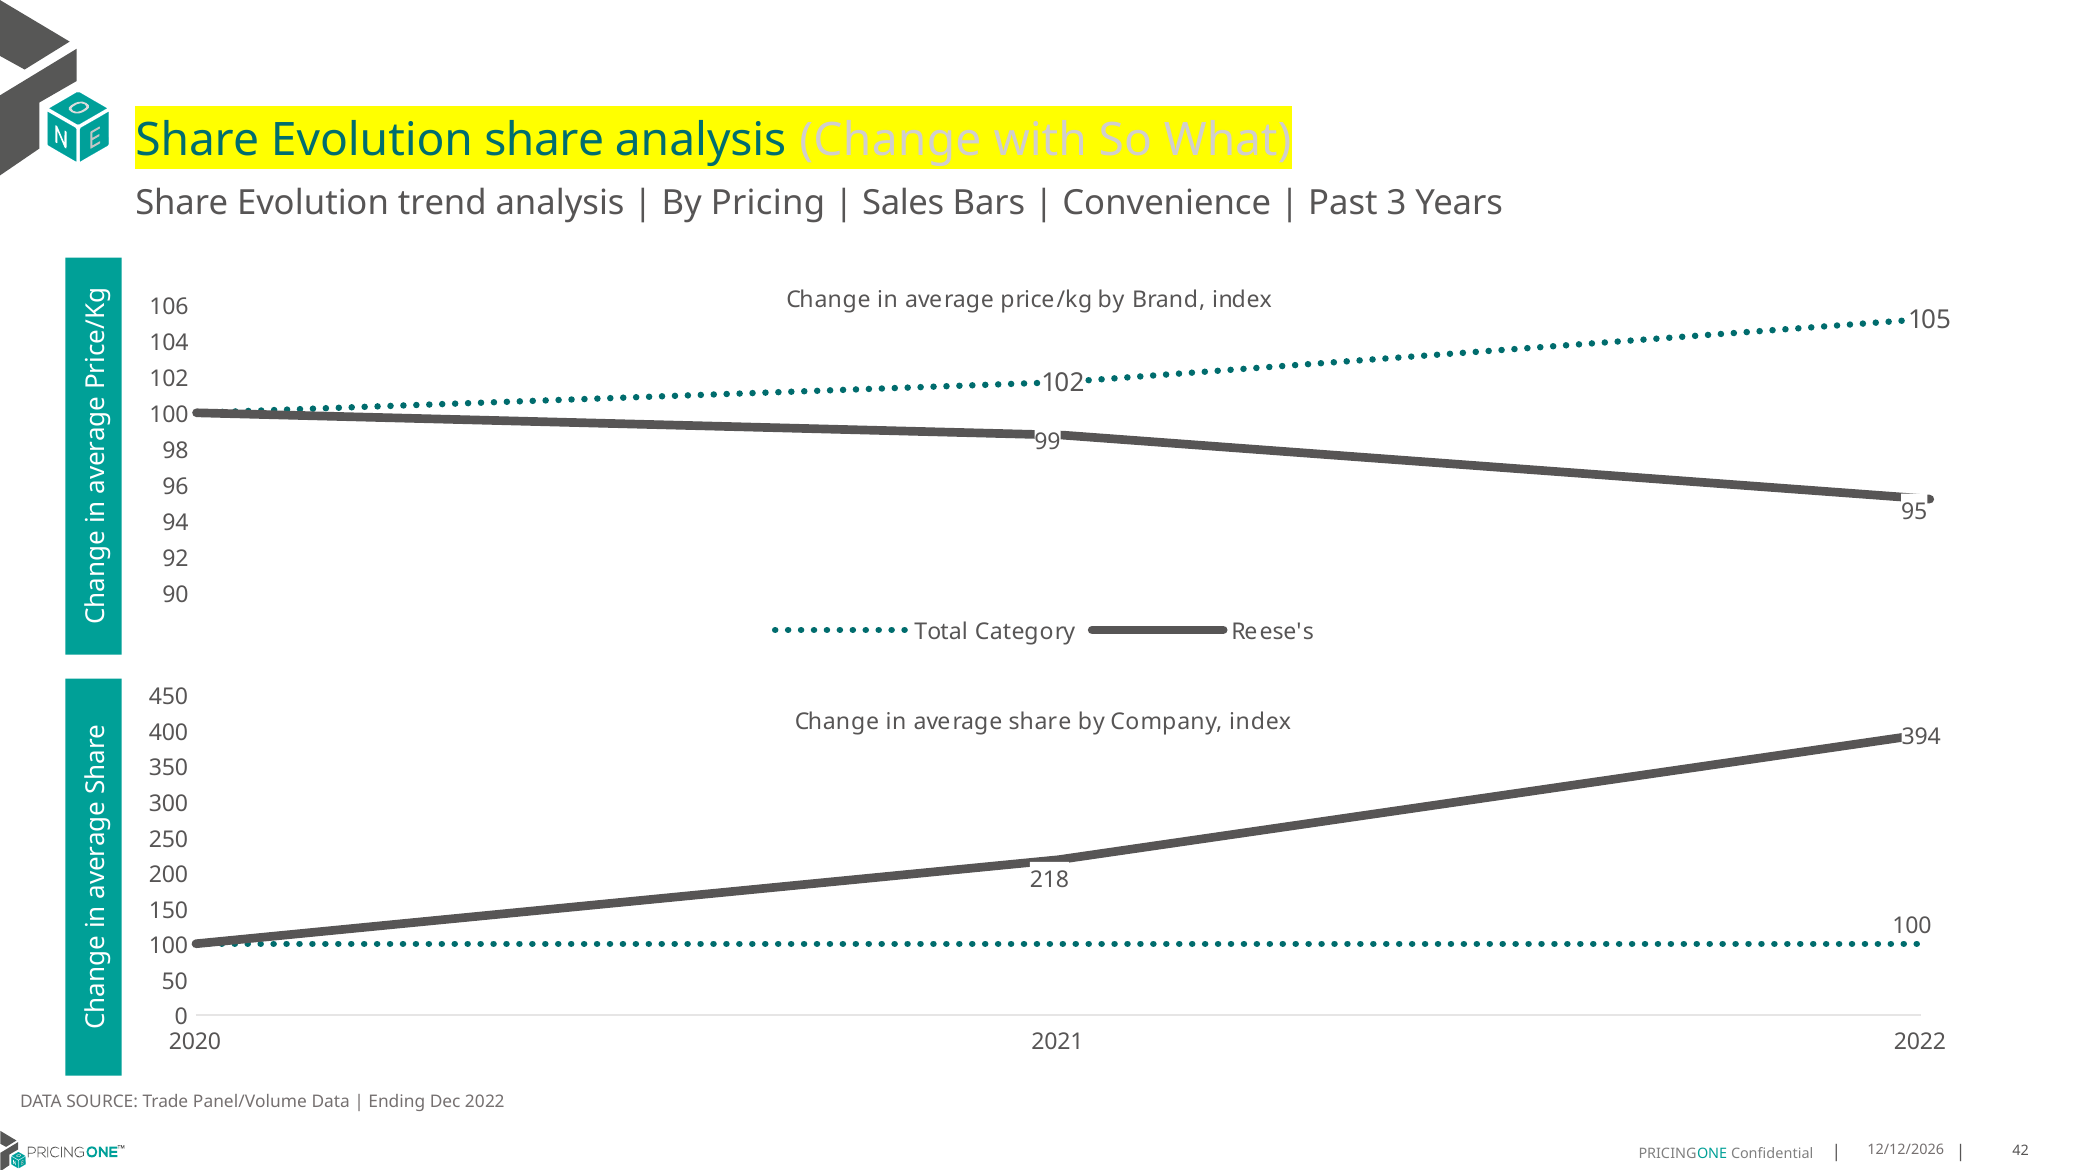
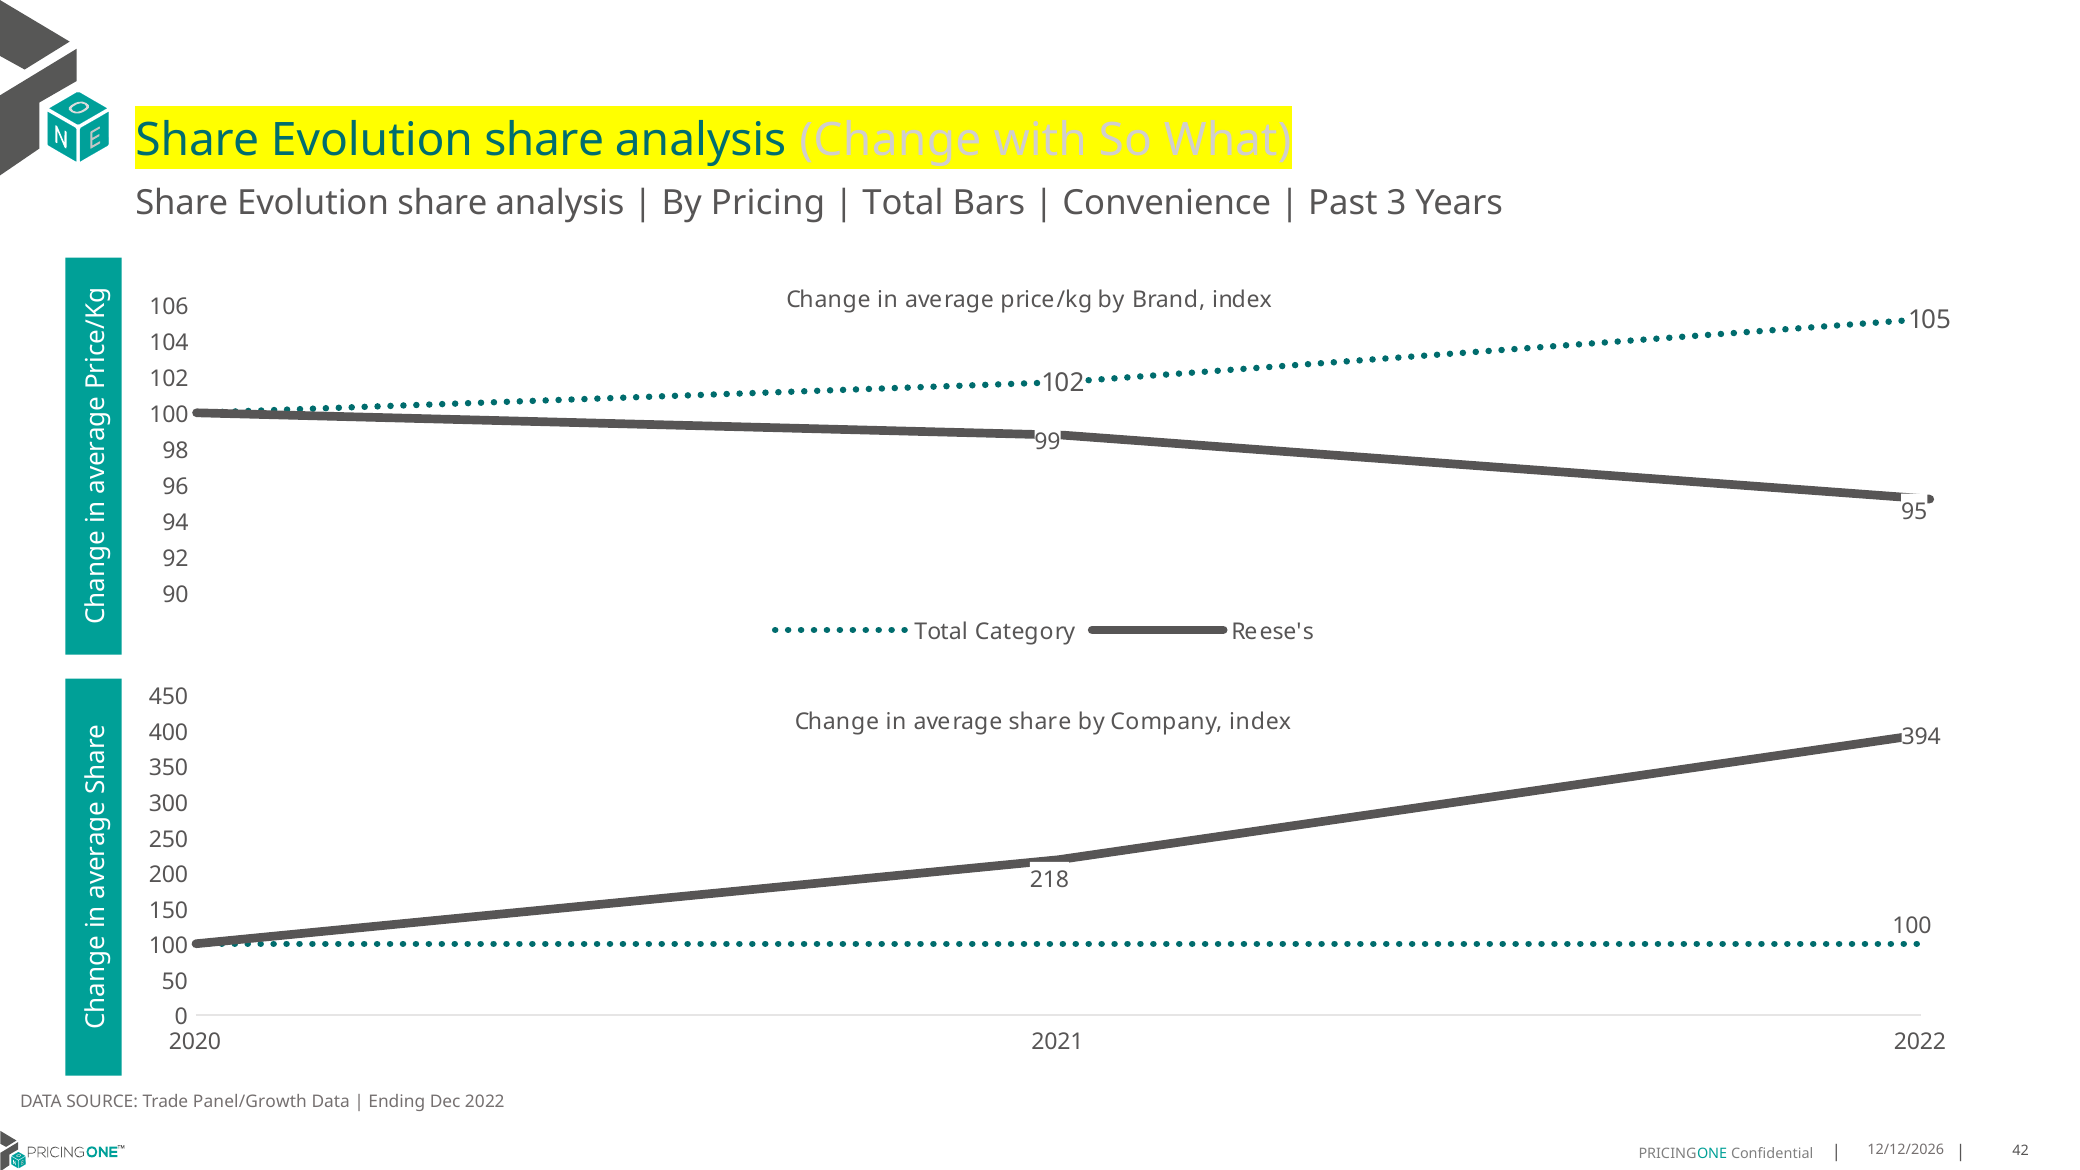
trend at (442, 203): trend -> share
Sales at (903, 203): Sales -> Total
Panel/Volume: Panel/Volume -> Panel/Growth
